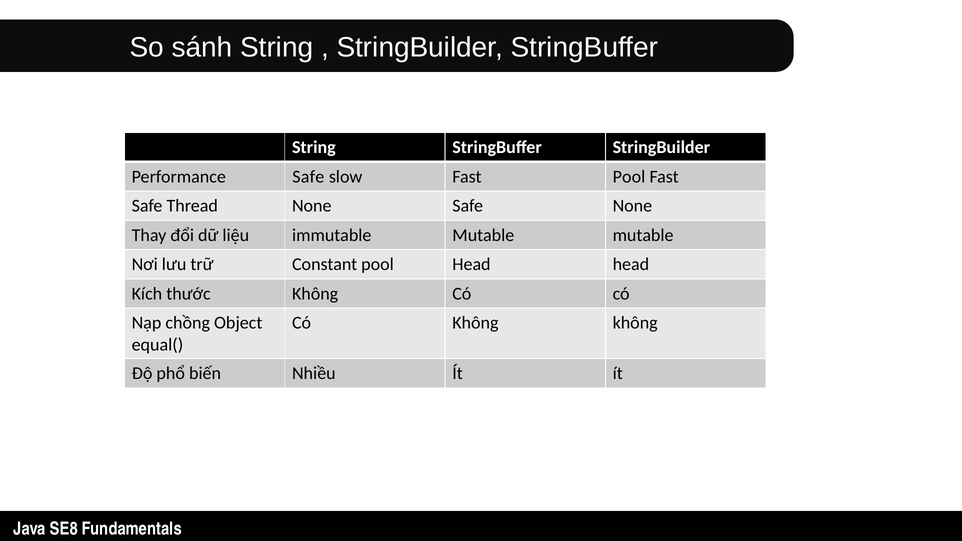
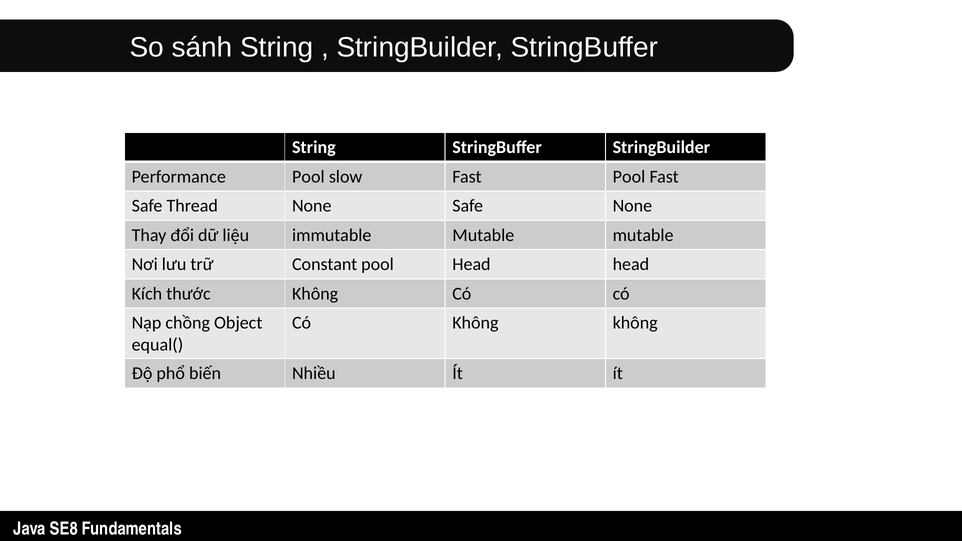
Performance Safe: Safe -> Pool
